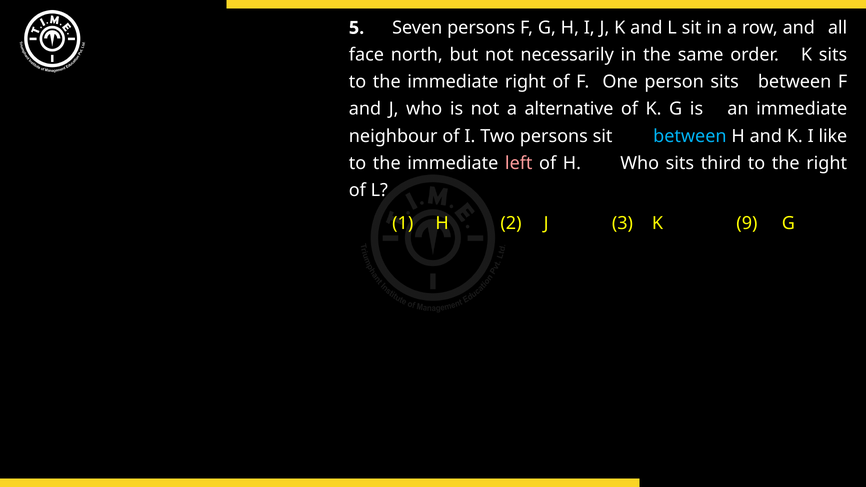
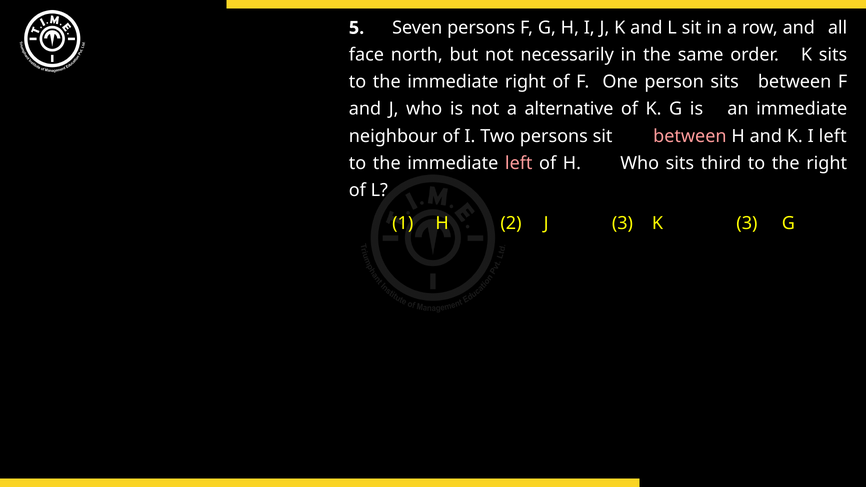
between at (690, 136) colour: light blue -> pink
I like: like -> left
K 9: 9 -> 3
